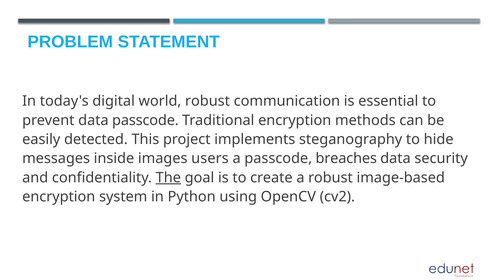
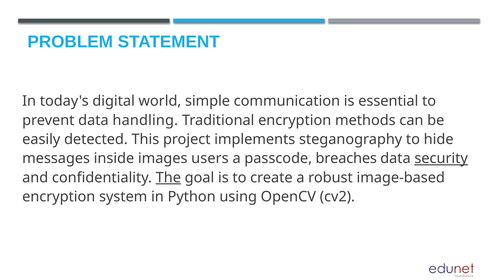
world robust: robust -> simple
data passcode: passcode -> handling
security underline: none -> present
